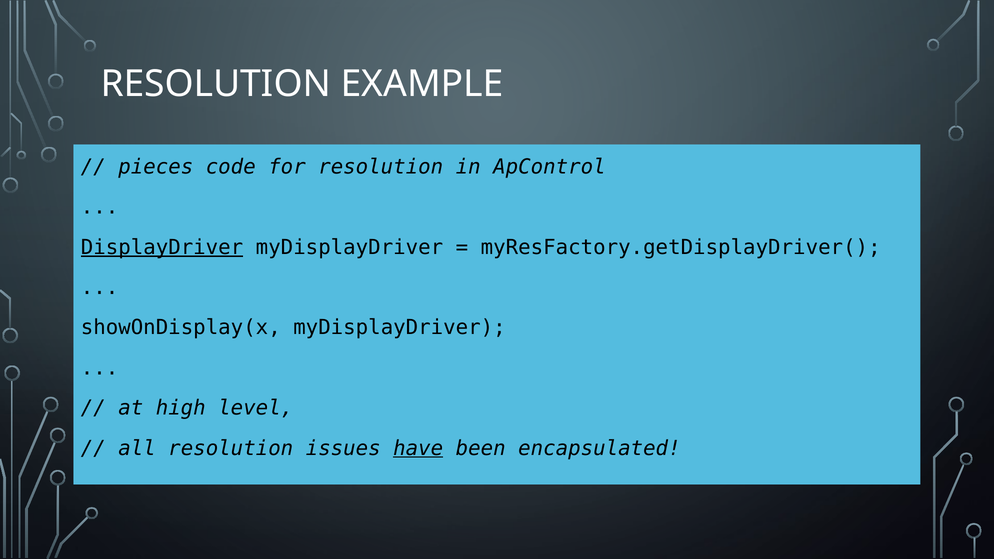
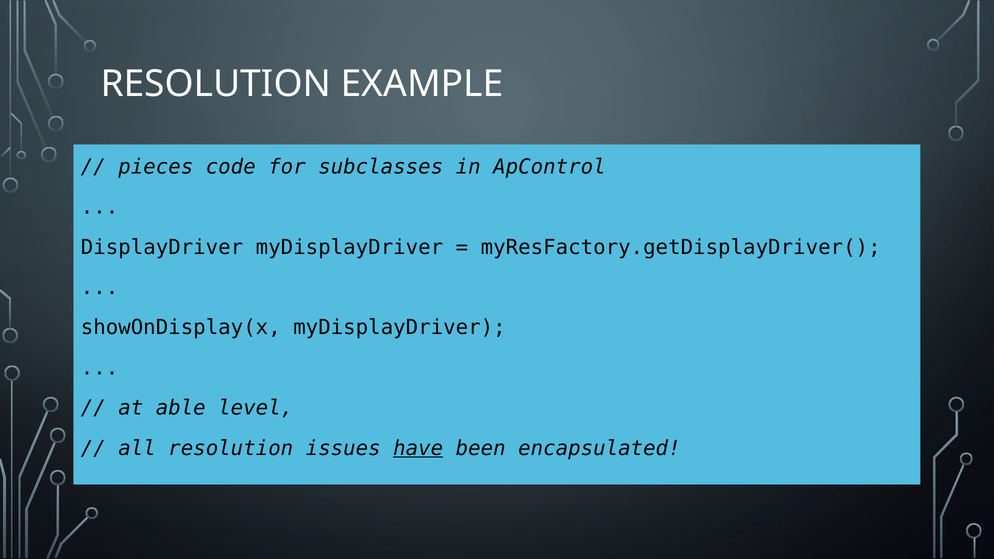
for resolution: resolution -> subclasses
DisplayDriver underline: present -> none
high: high -> able
